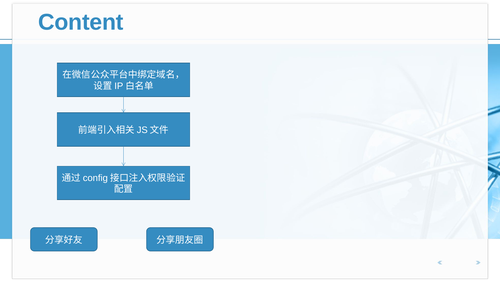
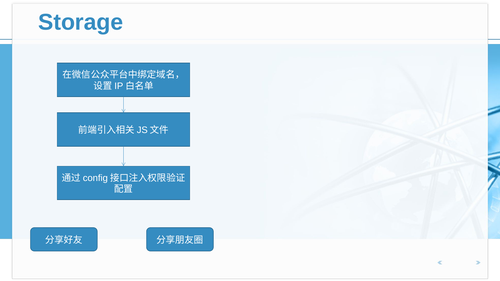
Content: Content -> Storage
